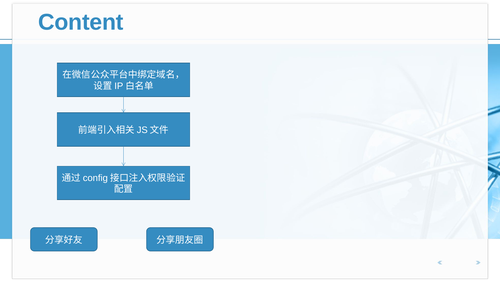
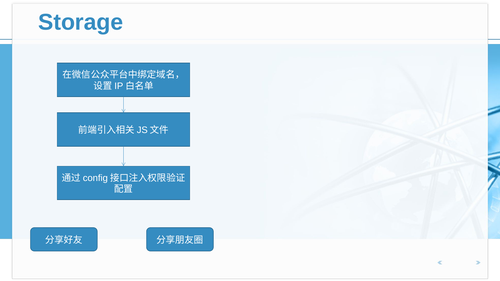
Content: Content -> Storage
